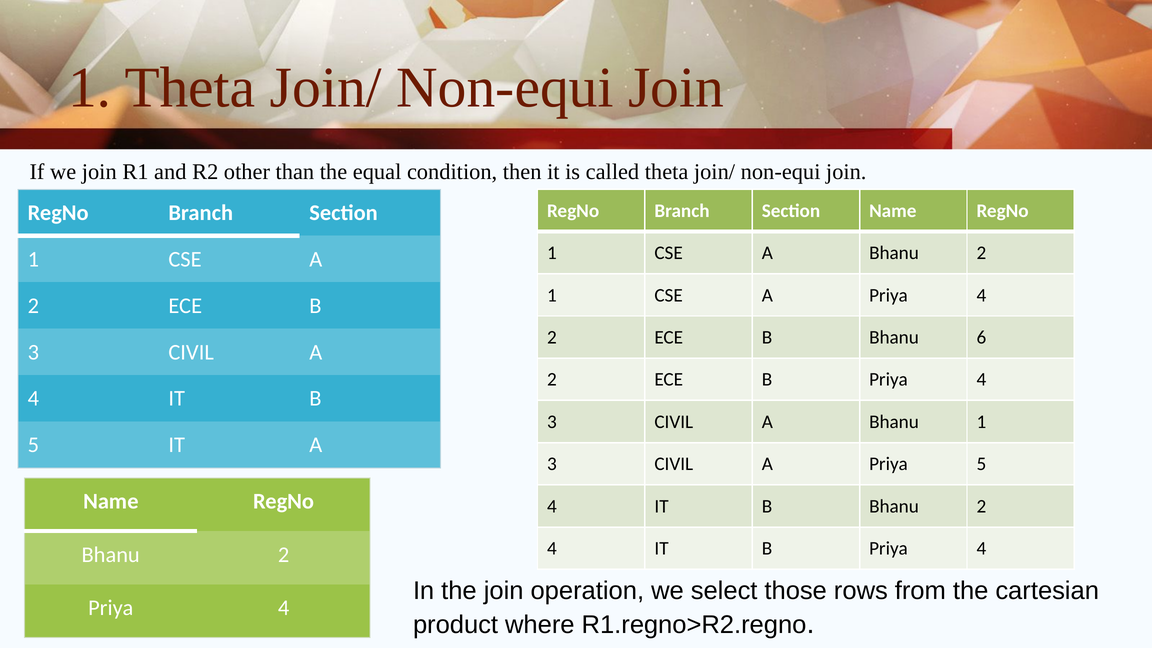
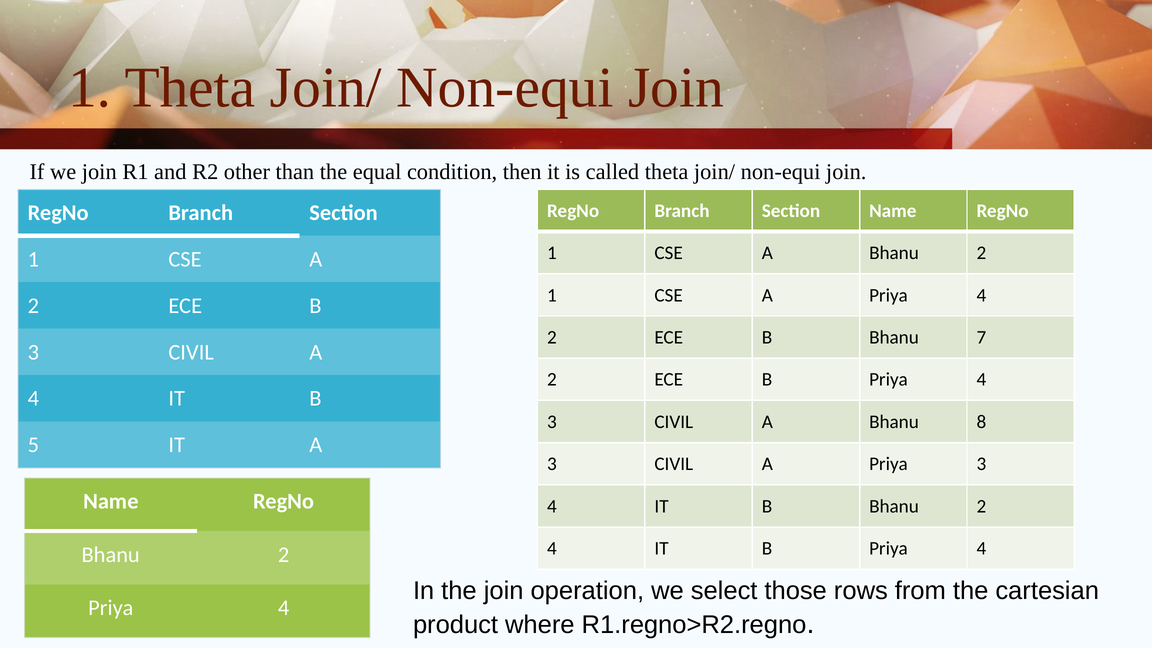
6: 6 -> 7
Bhanu 1: 1 -> 8
Priya 5: 5 -> 3
